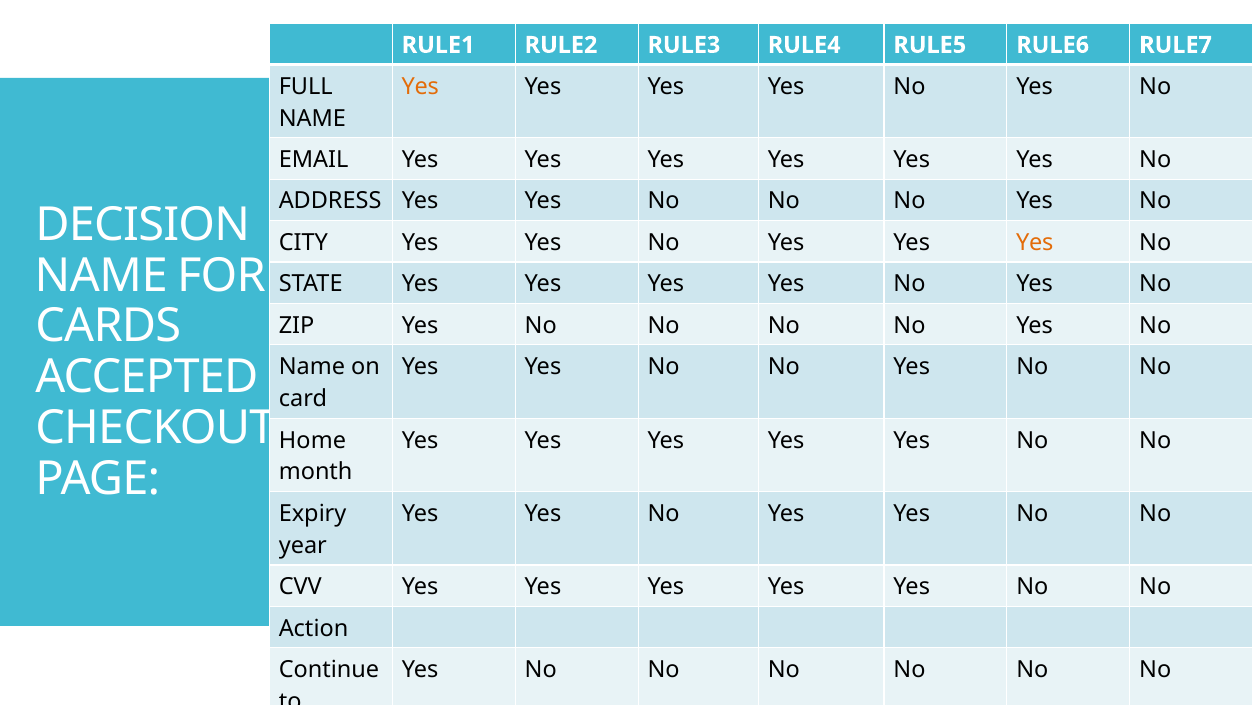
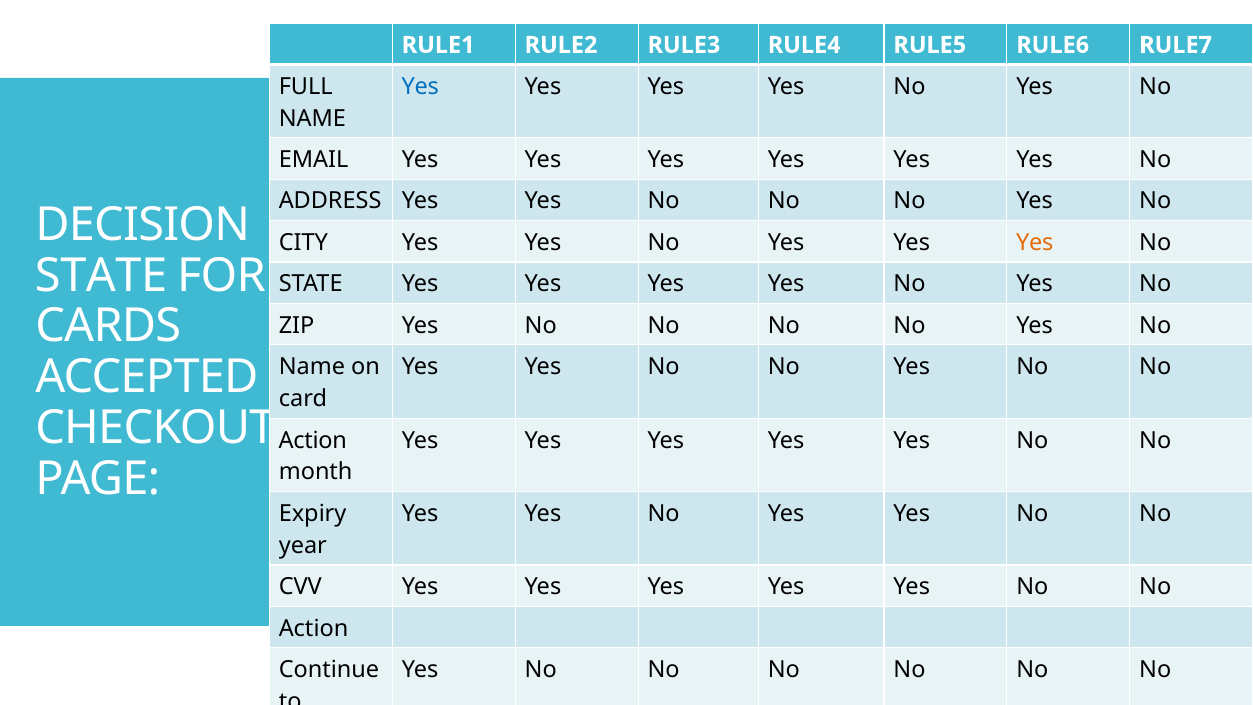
Yes at (420, 86) colour: orange -> blue
NAME at (101, 275): NAME -> STATE
Home at (313, 440): Home -> Action
